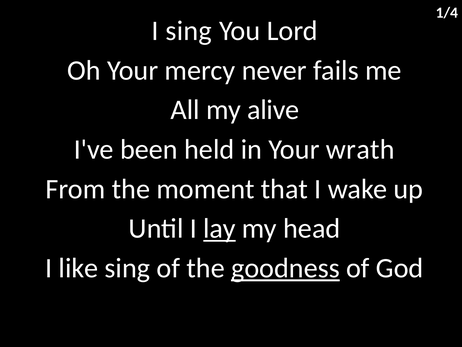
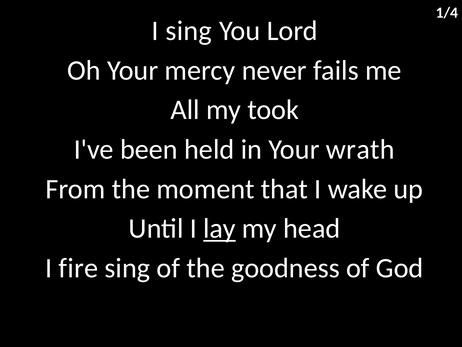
alive: alive -> took
like: like -> fire
goodness underline: present -> none
